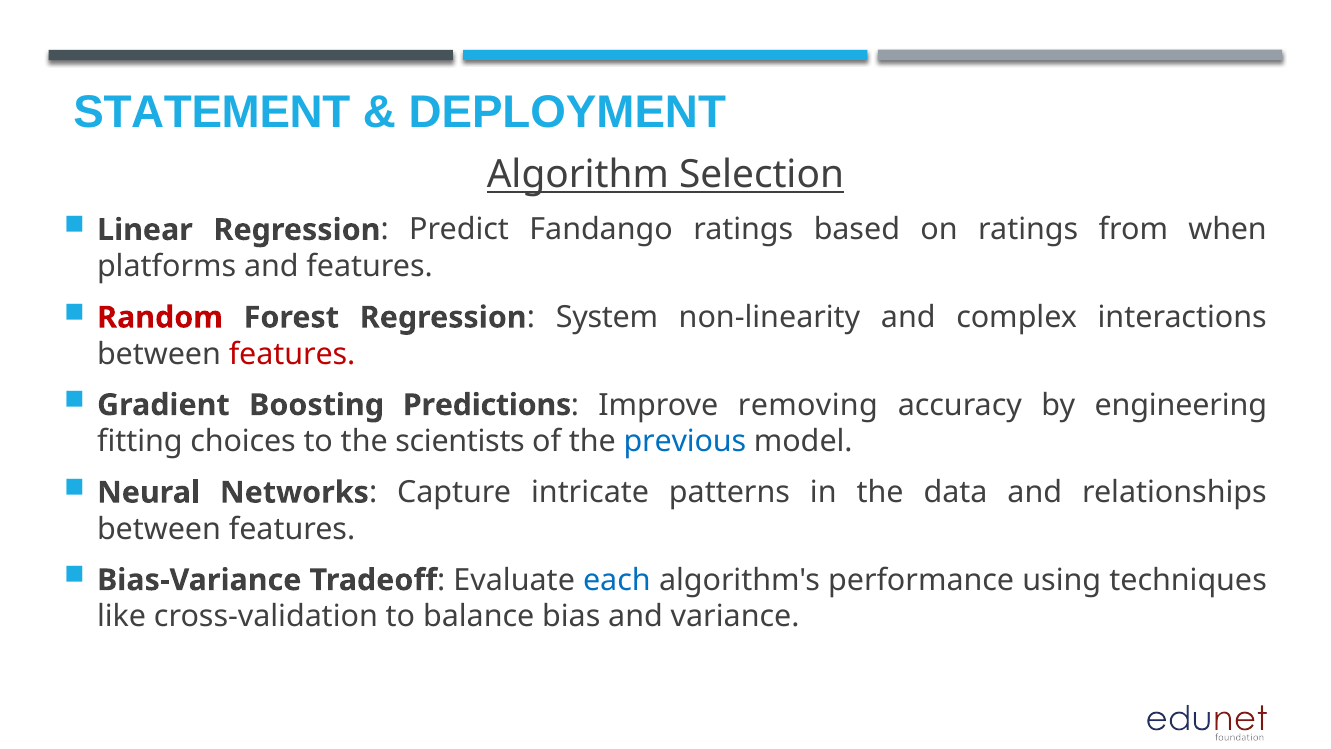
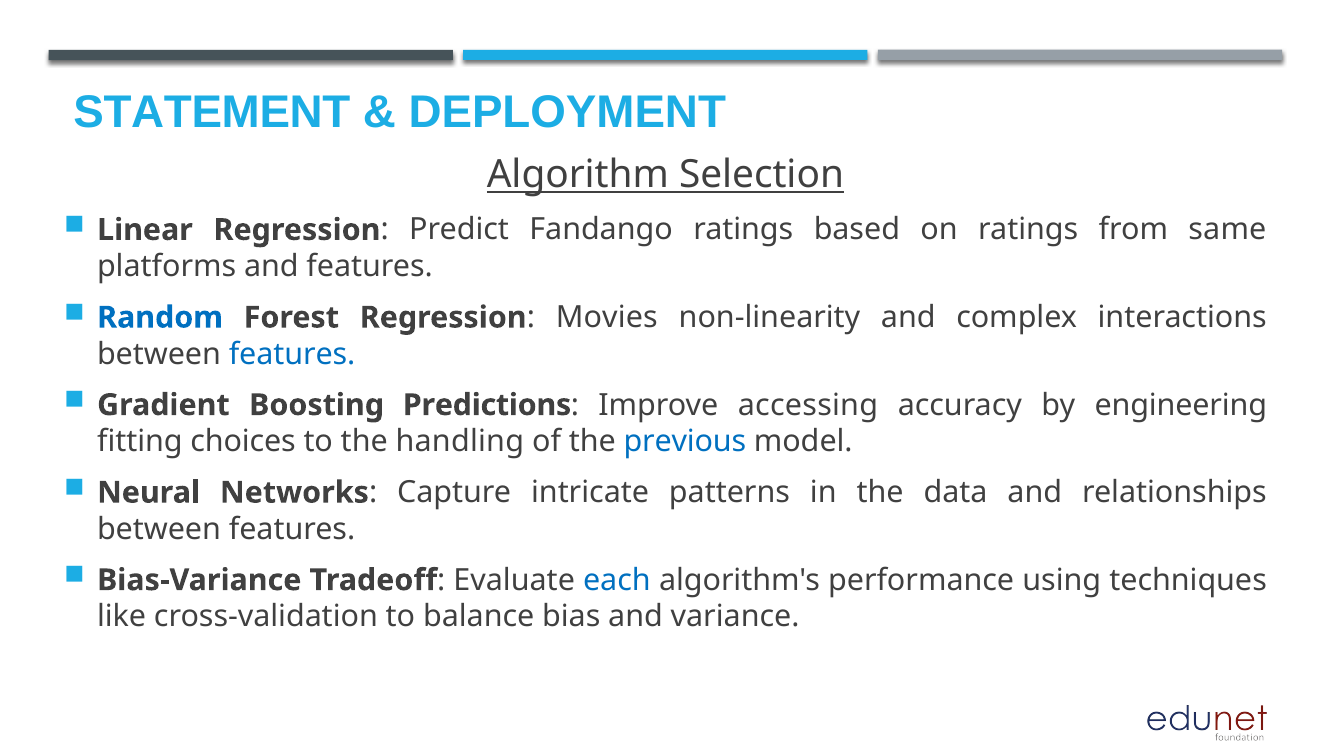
when: when -> same
Random colour: red -> blue
System: System -> Movies
features at (292, 354) colour: red -> blue
removing: removing -> accessing
scientists: scientists -> handling
